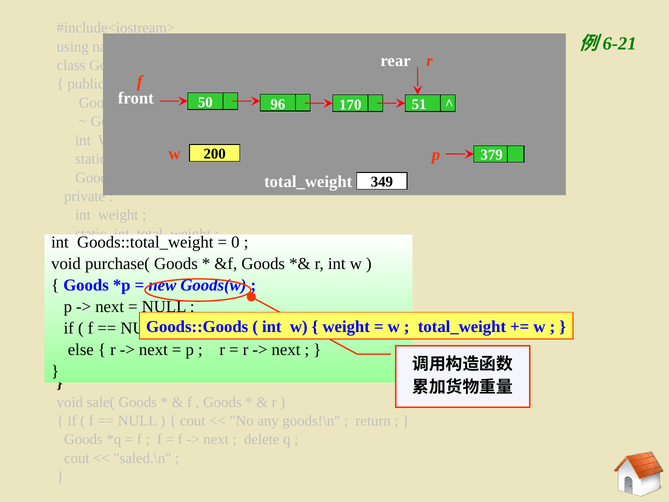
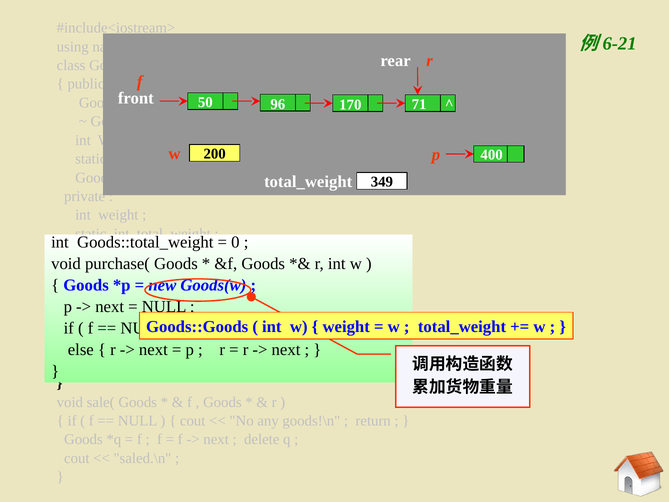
51: 51 -> 71
379: 379 -> 400
